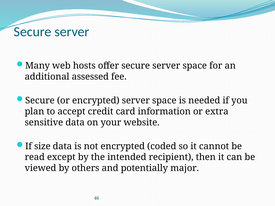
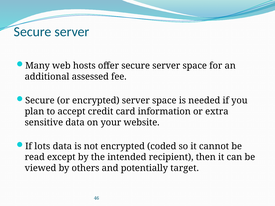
size: size -> lots
major: major -> target
